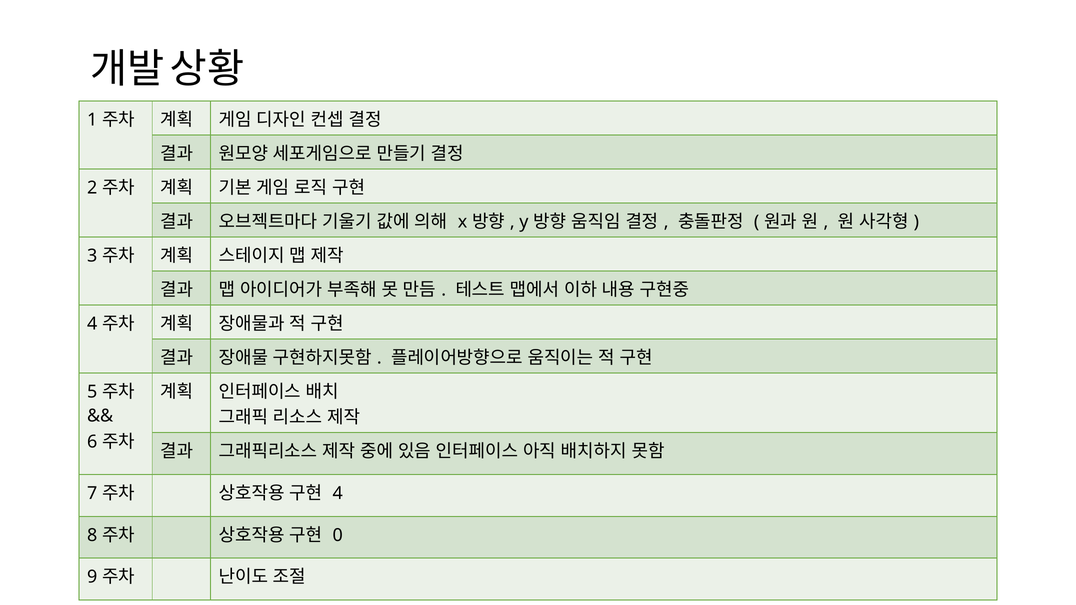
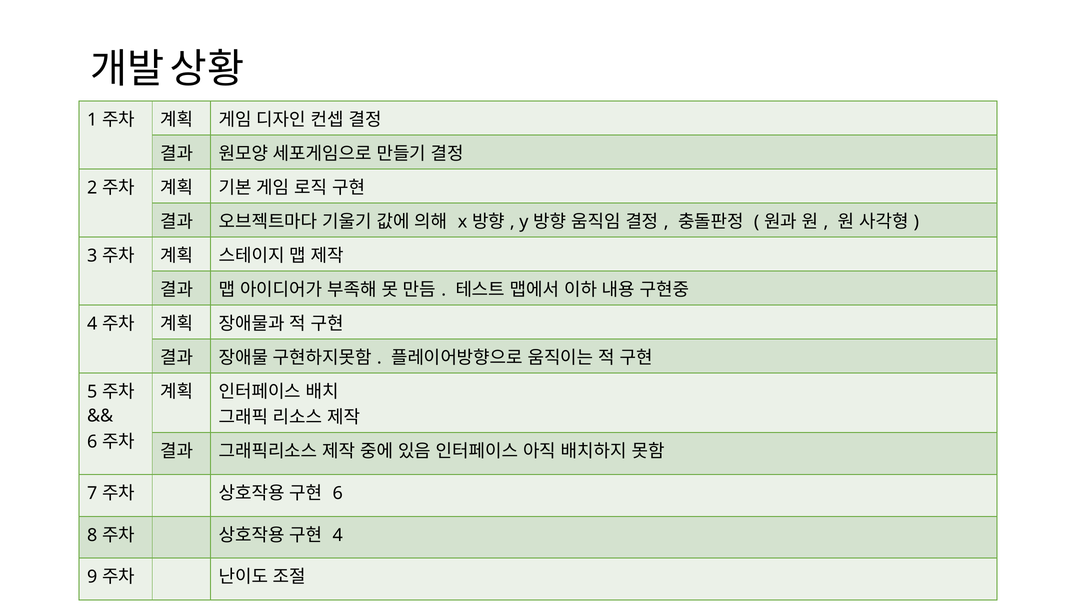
4 at (338, 494): 4 -> 6
0 at (338, 535): 0 -> 4
